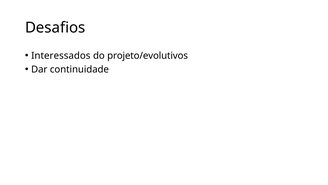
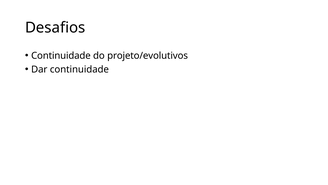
Interessados at (61, 55): Interessados -> Continuidade
